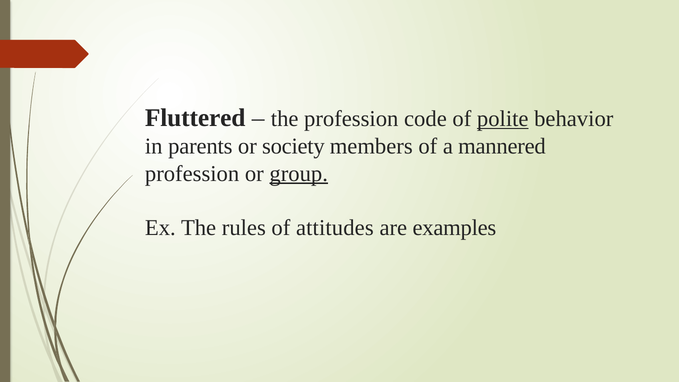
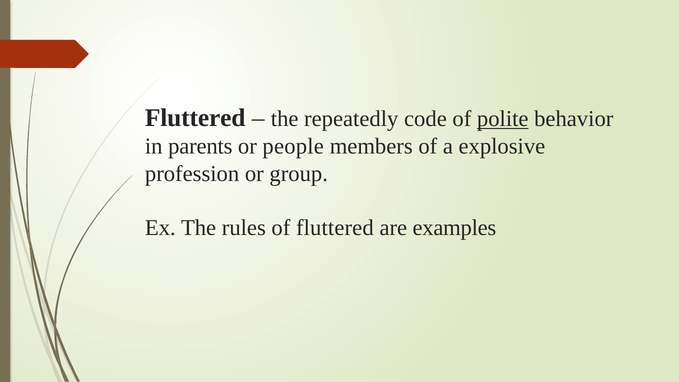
the profession: profession -> repeatedly
society: society -> people
mannered: mannered -> explosive
group underline: present -> none
of attitudes: attitudes -> fluttered
